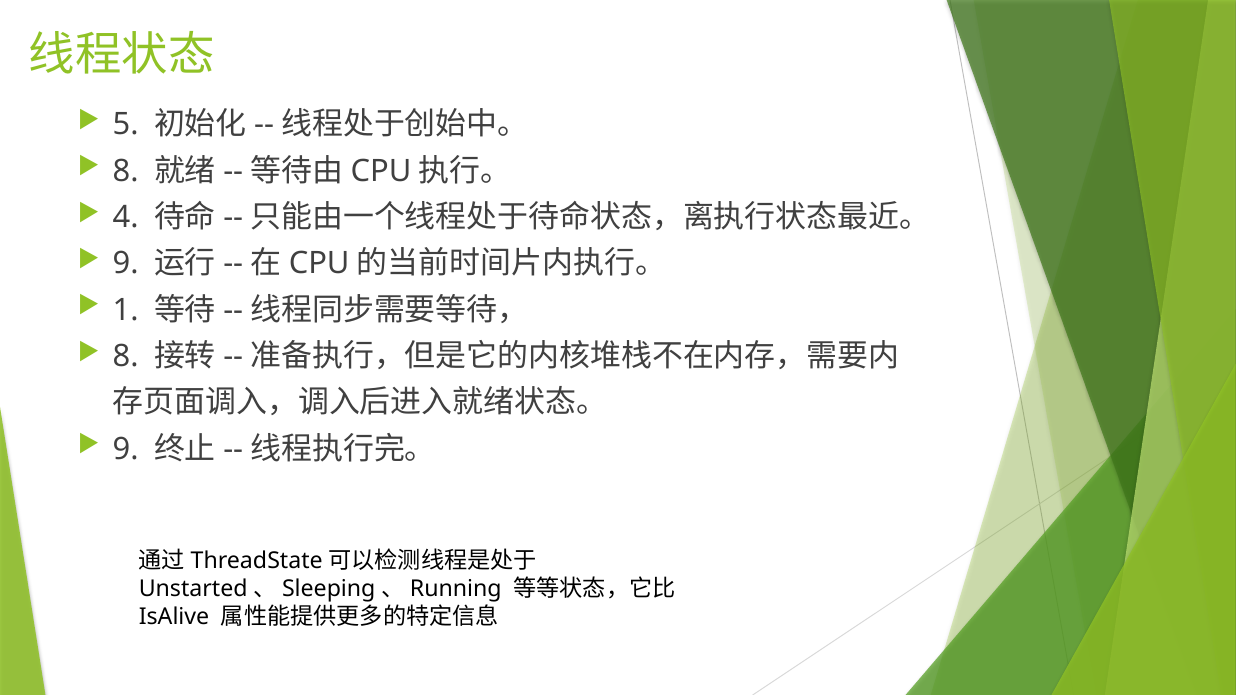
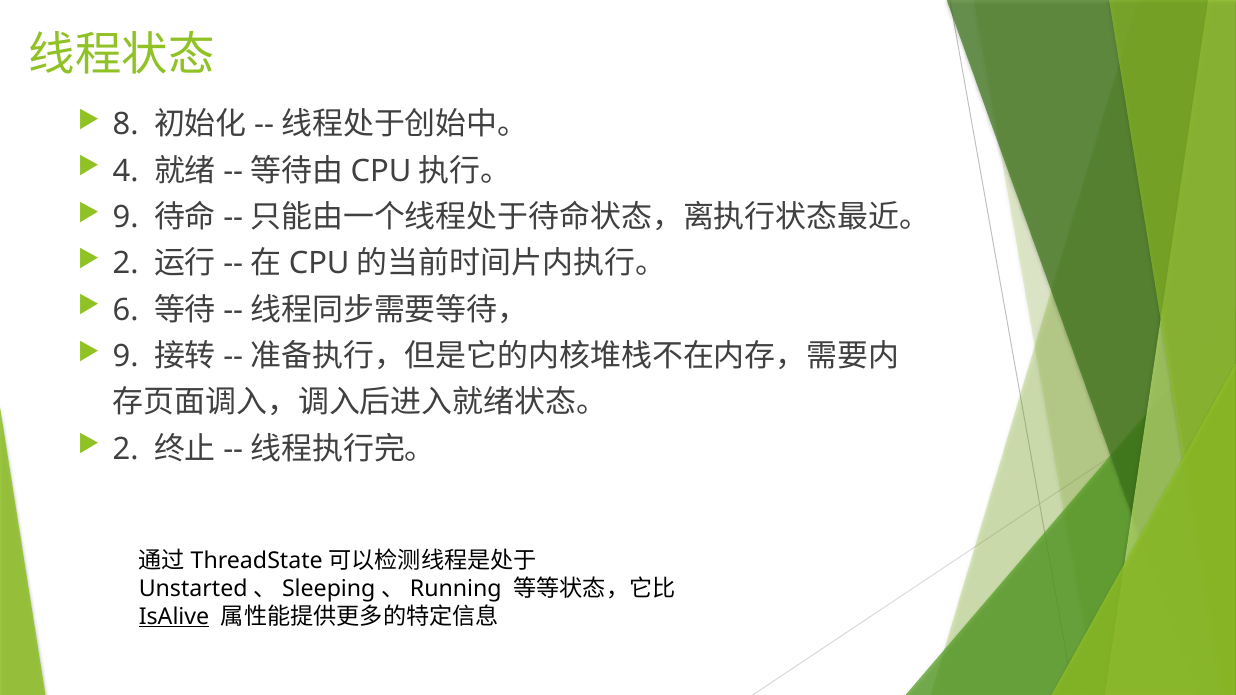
5: 5 -> 8
8 at (126, 171): 8 -> 4
4 at (126, 217): 4 -> 9
9 at (126, 264): 9 -> 2
1: 1 -> 6
8 at (126, 356): 8 -> 9
9 at (126, 449): 9 -> 2
IsAlive underline: none -> present
